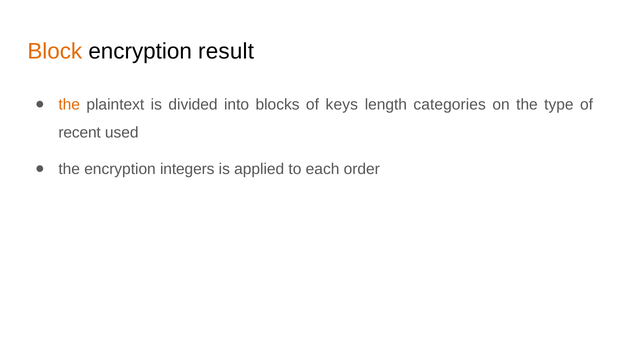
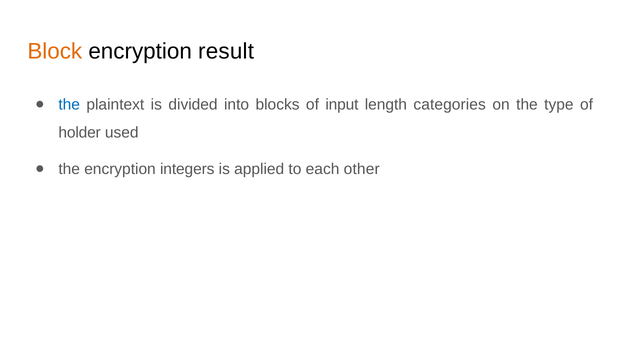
the at (69, 104) colour: orange -> blue
keys: keys -> input
recent: recent -> holder
order: order -> other
